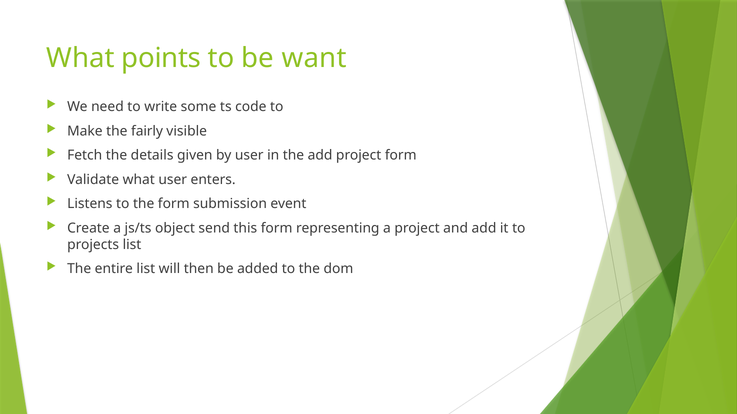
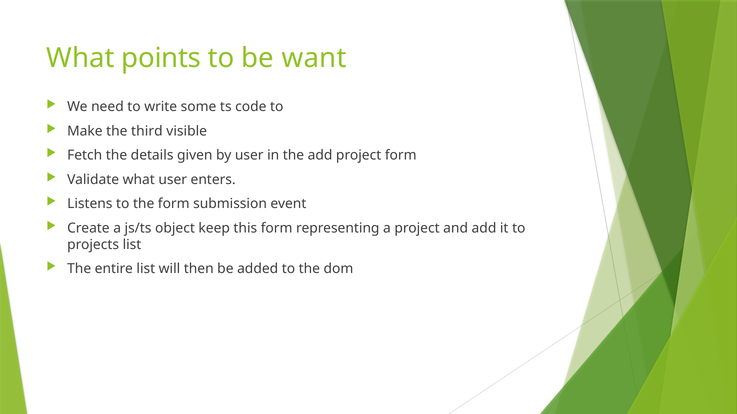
fairly: fairly -> third
send: send -> keep
